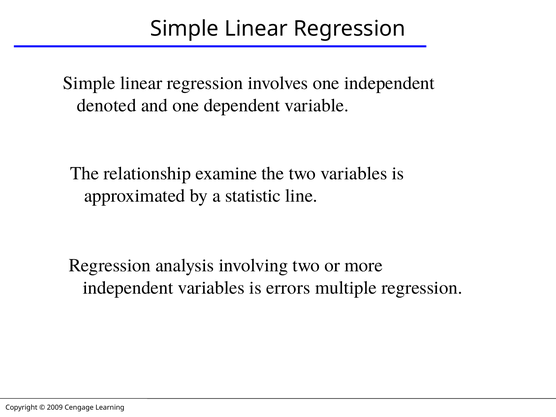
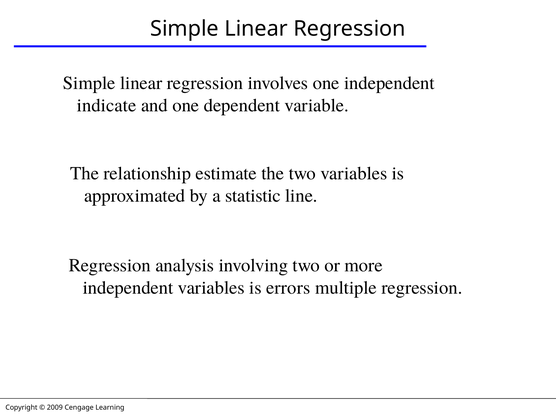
denoted: denoted -> indicate
examine: examine -> estimate
